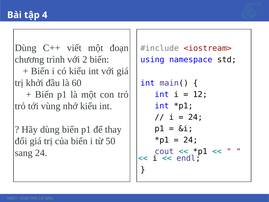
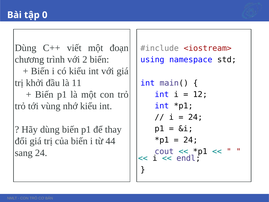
4: 4 -> 0
60: 60 -> 11
50: 50 -> 44
